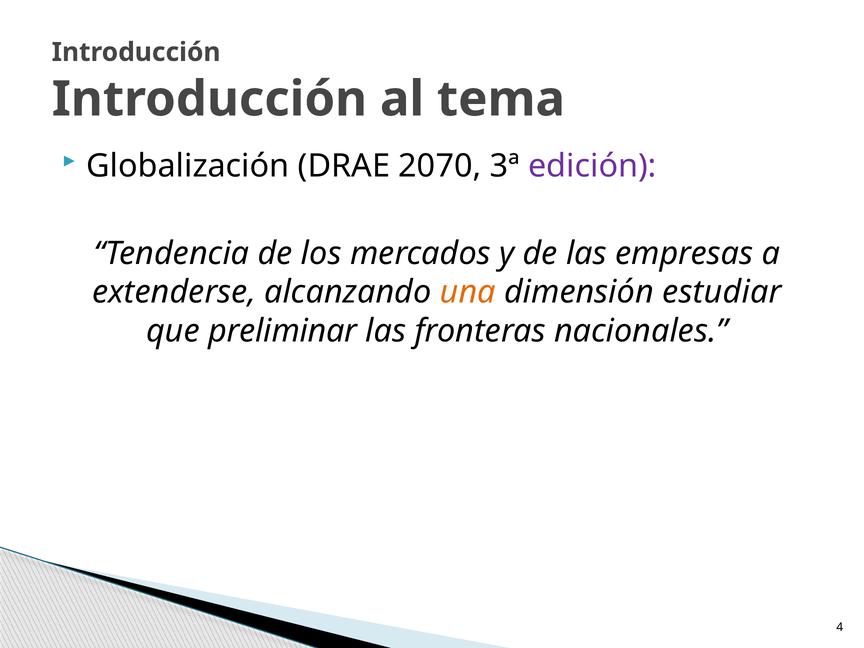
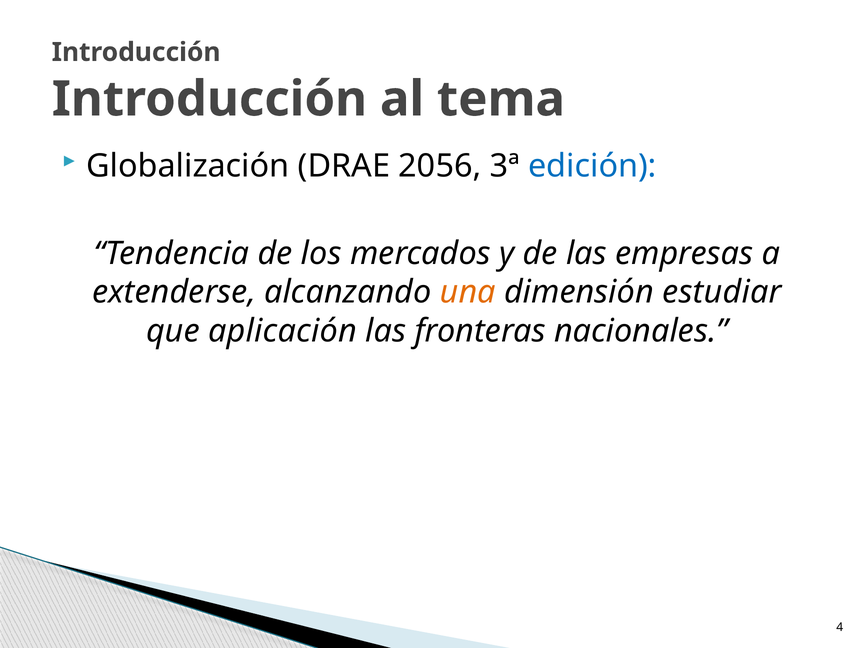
2070: 2070 -> 2056
edición colour: purple -> blue
preliminar: preliminar -> aplicación
